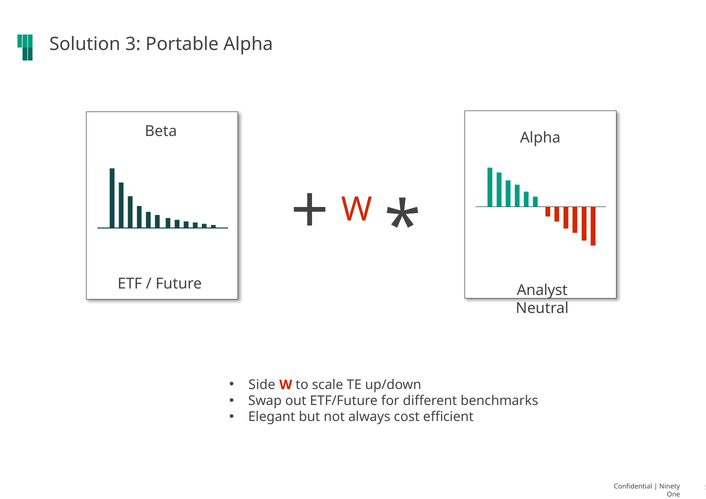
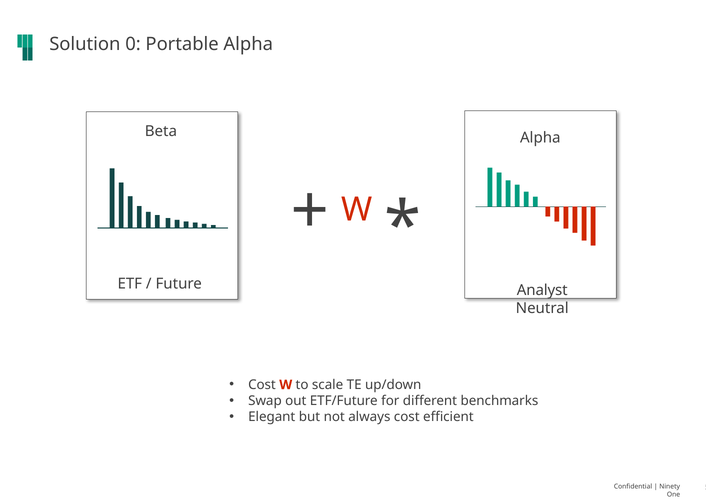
3: 3 -> 0
Side at (262, 385): Side -> Cost
